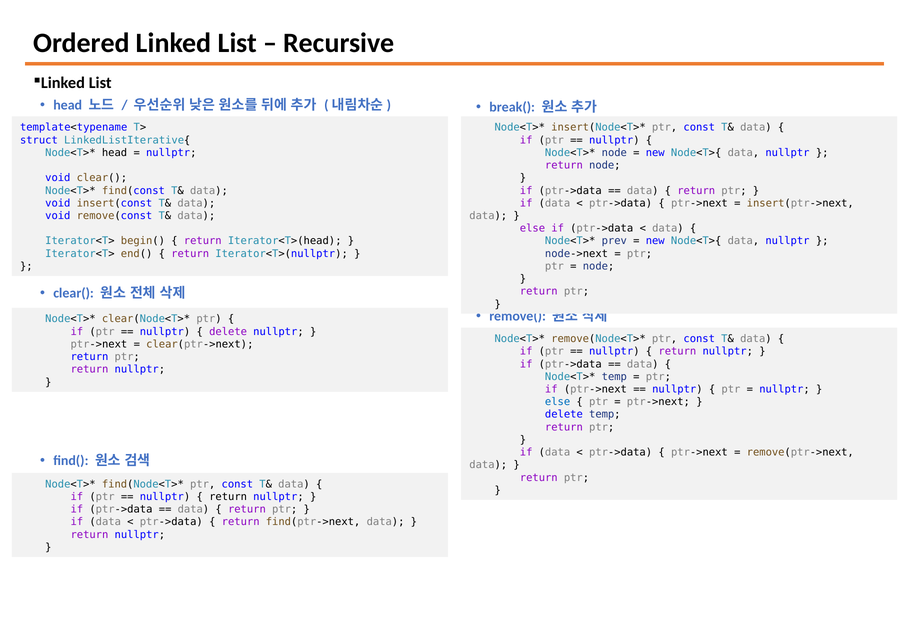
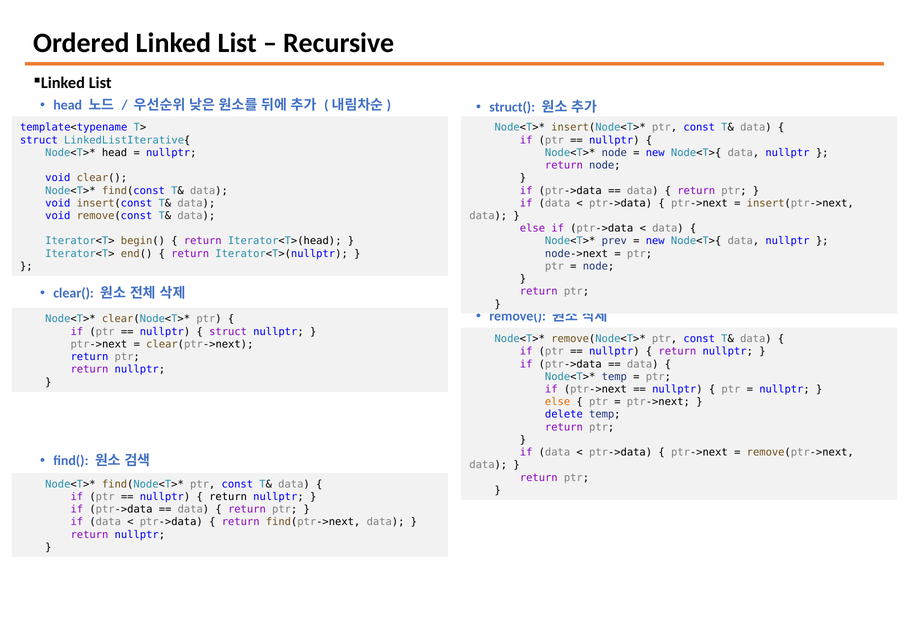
break(: break( -> struct(
delete at (228, 332): delete -> struct
else at (558, 402) colour: blue -> orange
